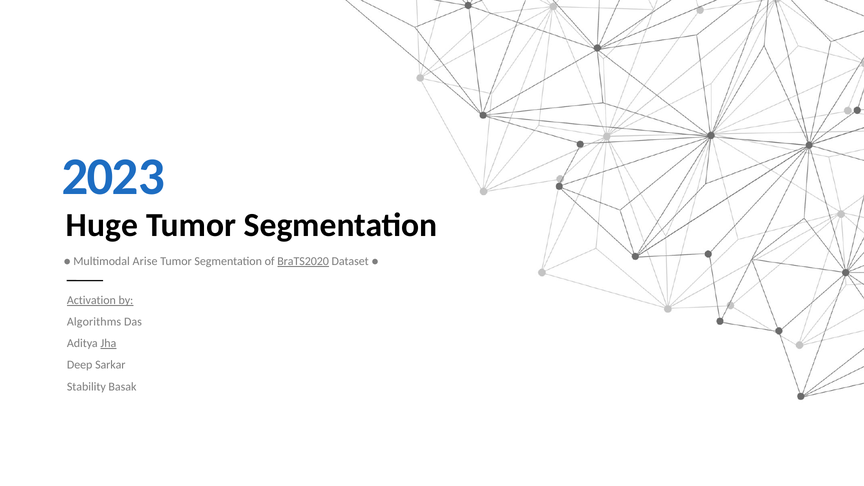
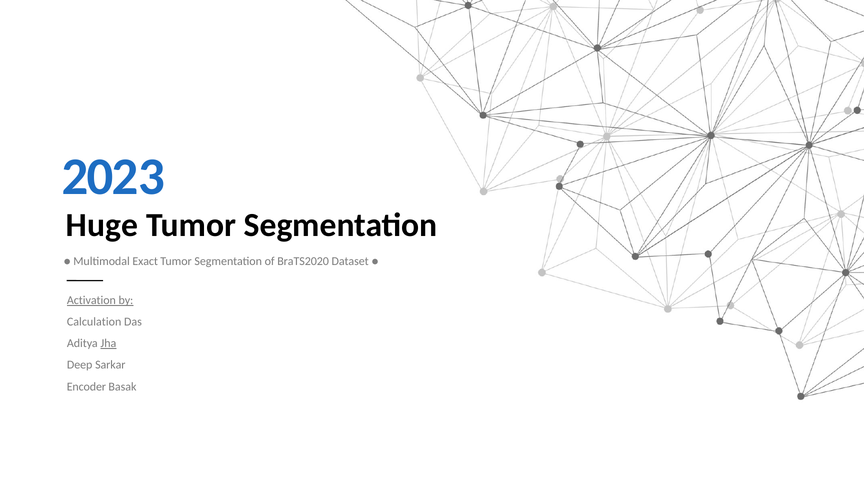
Arise: Arise -> Exact
BraTS2020 underline: present -> none
Algorithms: Algorithms -> Calculation
Stability: Stability -> Encoder
